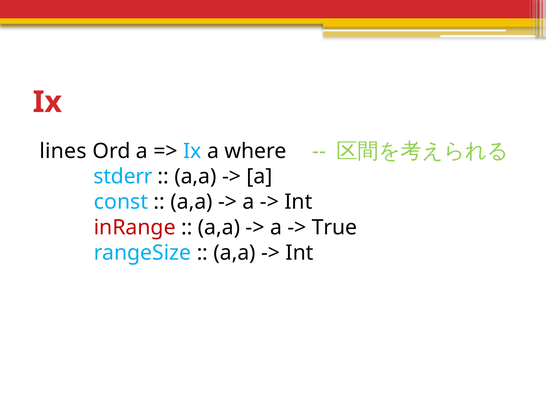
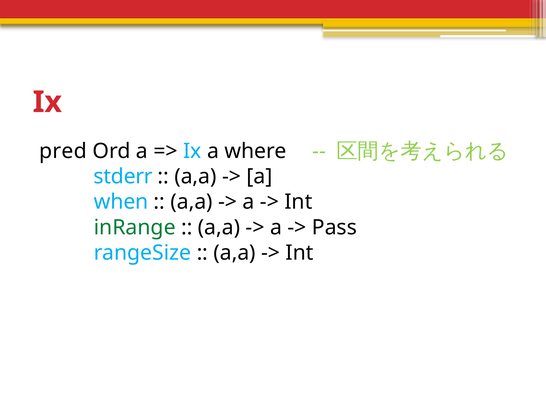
lines: lines -> pred
const: const -> when
inRange colour: red -> green
True: True -> Pass
